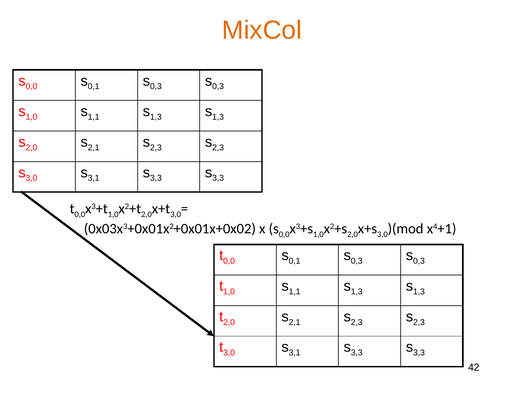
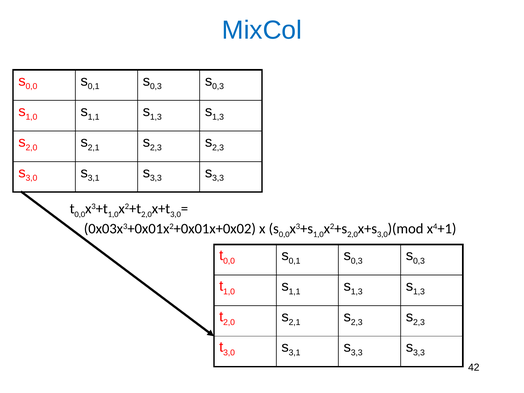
MixCol colour: orange -> blue
